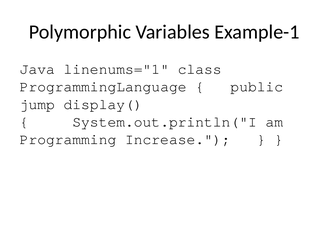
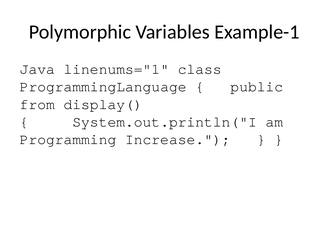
jump: jump -> from
